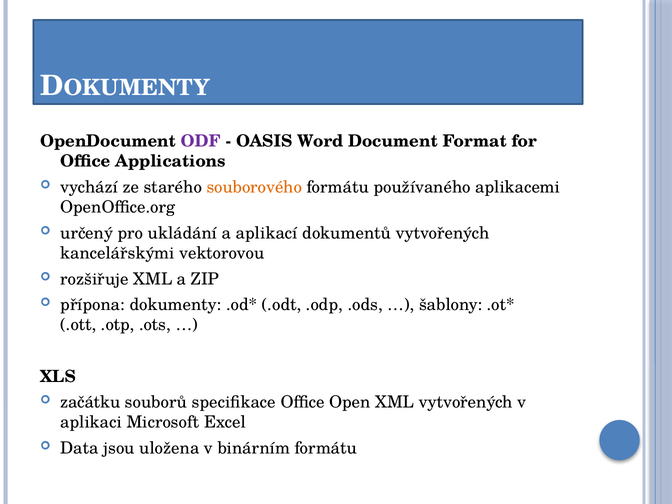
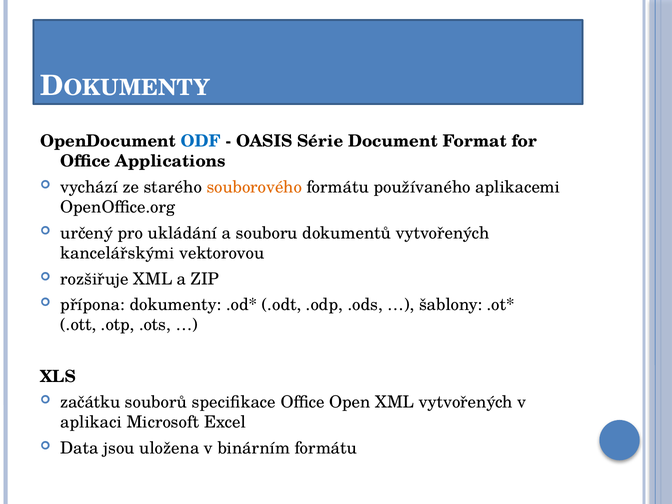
ODF colour: purple -> blue
Word: Word -> Série
aplikací: aplikací -> souboru
